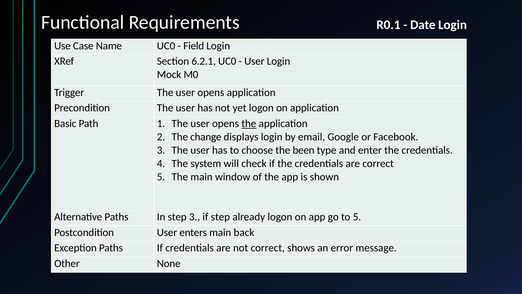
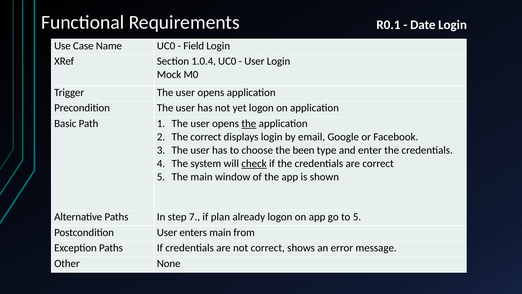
6.2.1: 6.2.1 -> 1.0.4
The change: change -> correct
check underline: none -> present
step 3: 3 -> 7
if step: step -> plan
back: back -> from
